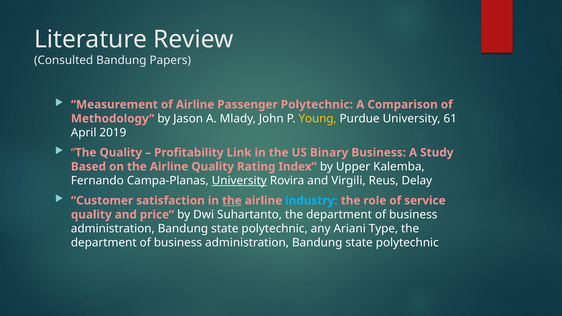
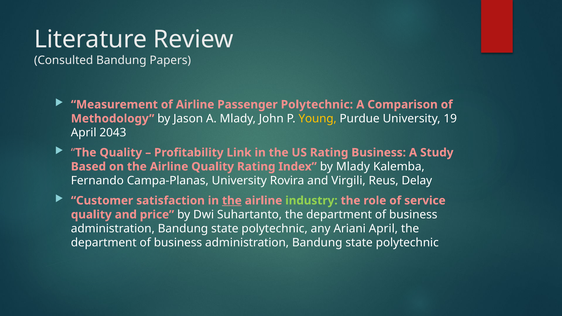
61: 61 -> 19
2019: 2019 -> 2043
US Binary: Binary -> Rating
by Upper: Upper -> Mlady
University at (239, 181) underline: present -> none
industry colour: light blue -> light green
Ariani Type: Type -> April
